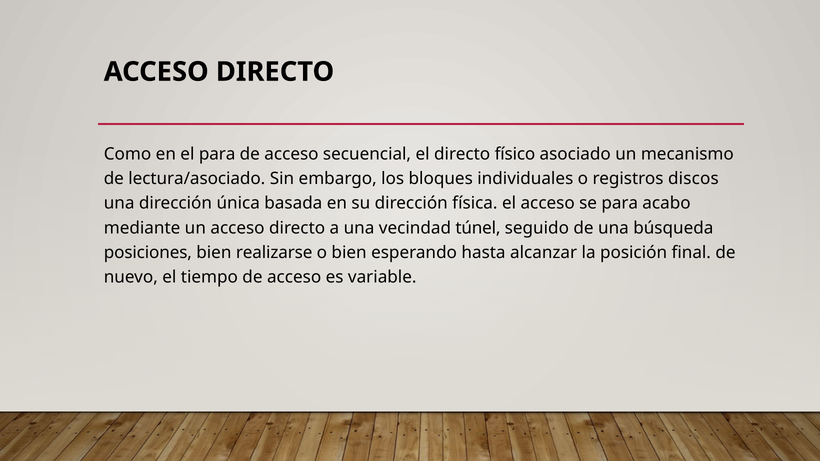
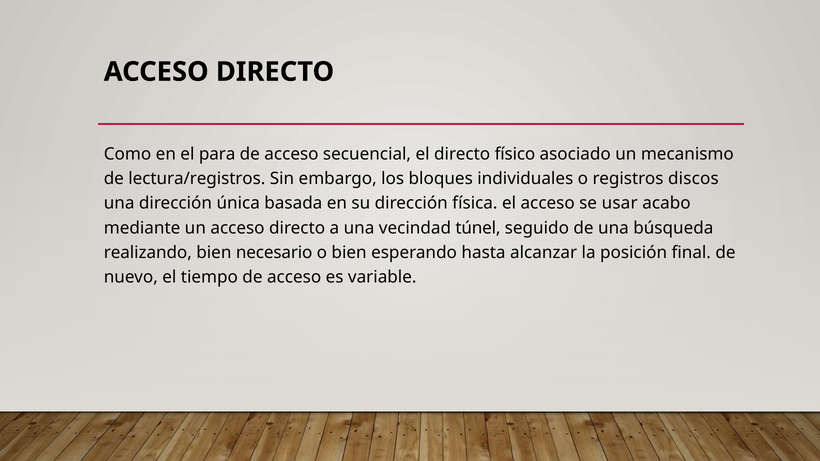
lectura/asociado: lectura/asociado -> lectura/registros
se para: para -> usar
posiciones: posiciones -> realizando
realizarse: realizarse -> necesario
